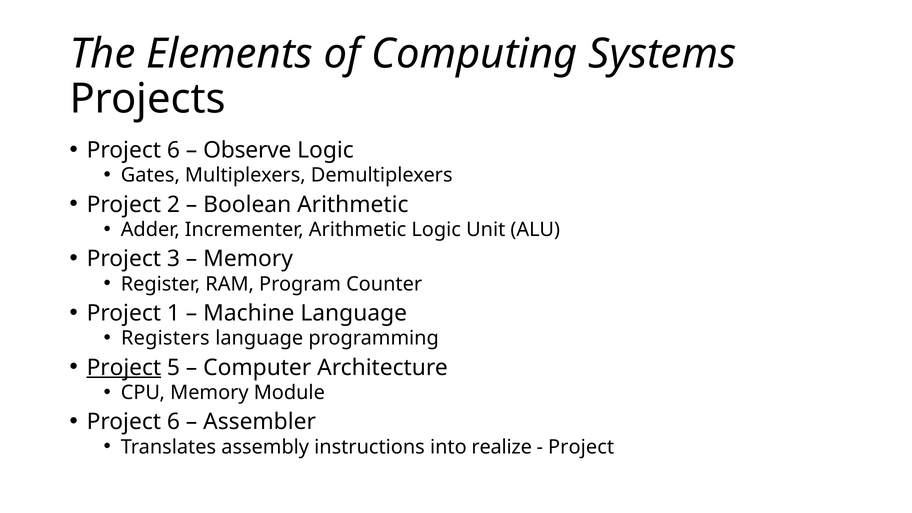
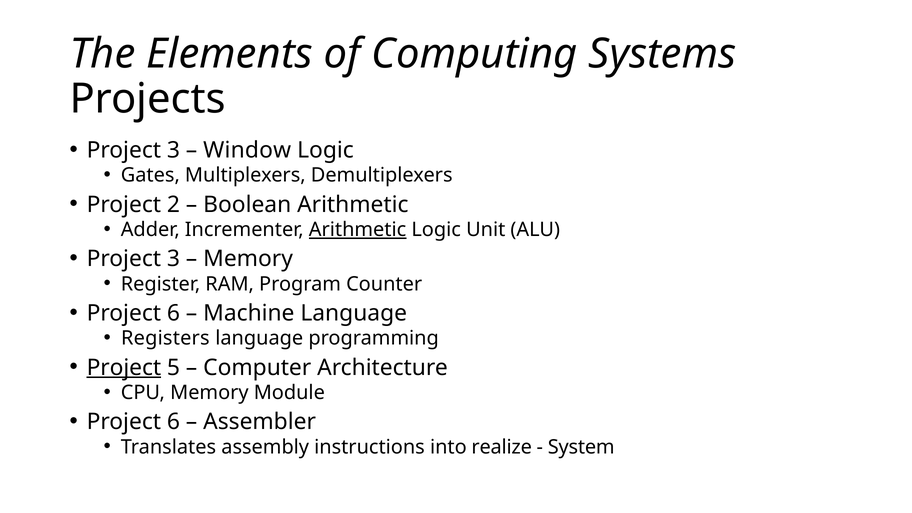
6 at (173, 150): 6 -> 3
Observe: Observe -> Window
Arithmetic at (358, 230) underline: none -> present
1 at (173, 313): 1 -> 6
Project at (581, 447): Project -> System
